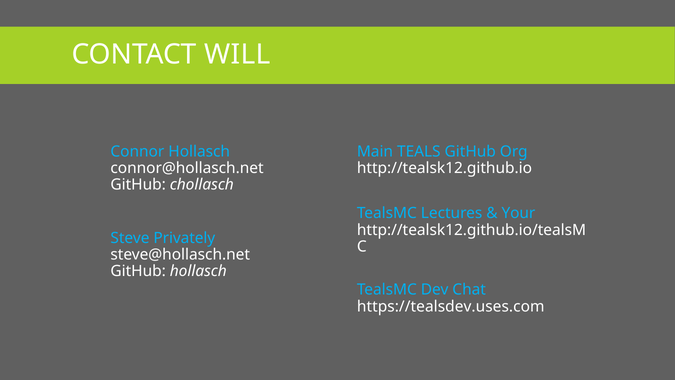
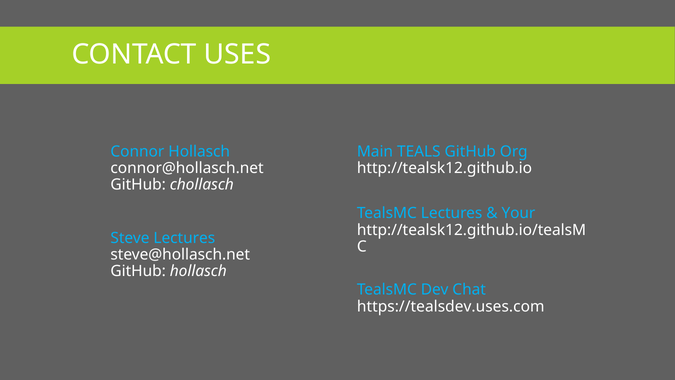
WILL: WILL -> USES
Steve Privately: Privately -> Lectures
